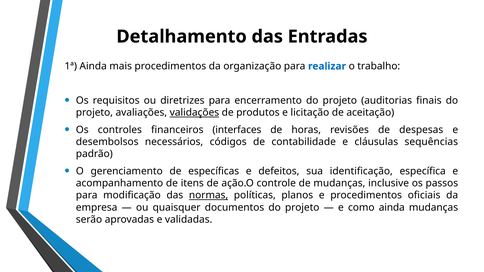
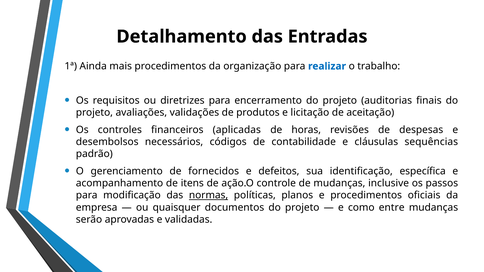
validações underline: present -> none
interfaces: interfaces -> aplicadas
específicas: específicas -> fornecidos
como ainda: ainda -> entre
